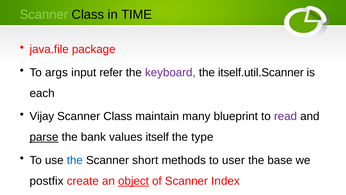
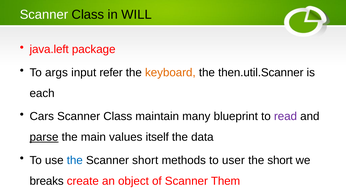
Scanner at (44, 15) colour: light green -> white
TIME: TIME -> WILL
java.file: java.file -> java.left
keyboard colour: purple -> orange
itself.util.Scanner: itself.util.Scanner -> then.util.Scanner
Vijay: Vijay -> Cars
bank: bank -> main
type: type -> data
the base: base -> short
postfix: postfix -> breaks
object underline: present -> none
Index: Index -> Them
